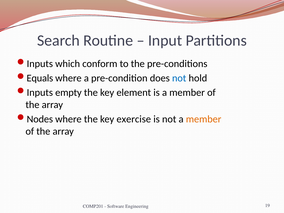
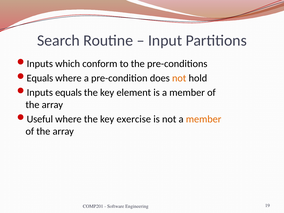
not at (179, 78) colour: blue -> orange
Inputs empty: empty -> equals
Nodes: Nodes -> Useful
